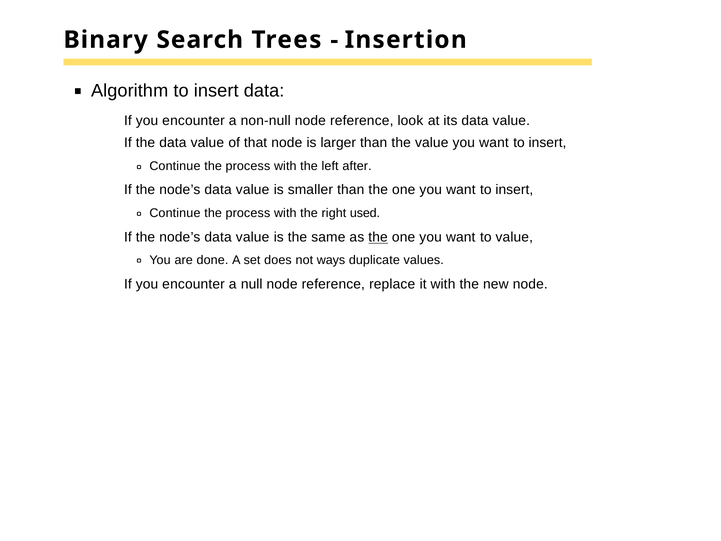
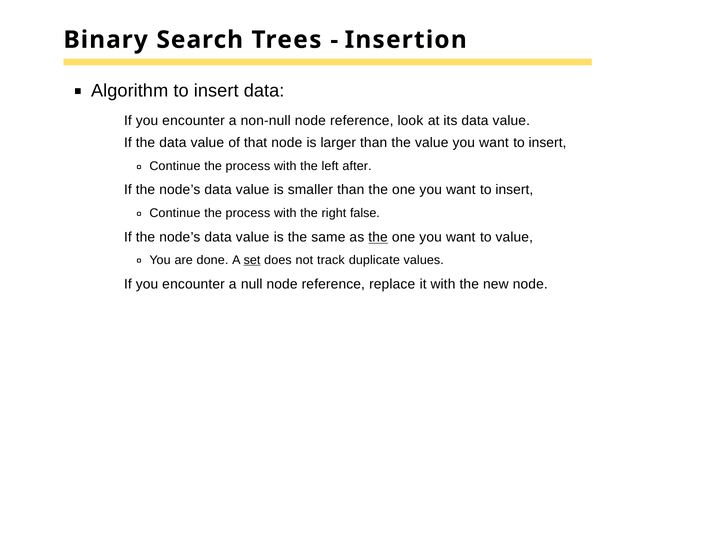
used: used -> false
set underline: none -> present
ways: ways -> track
